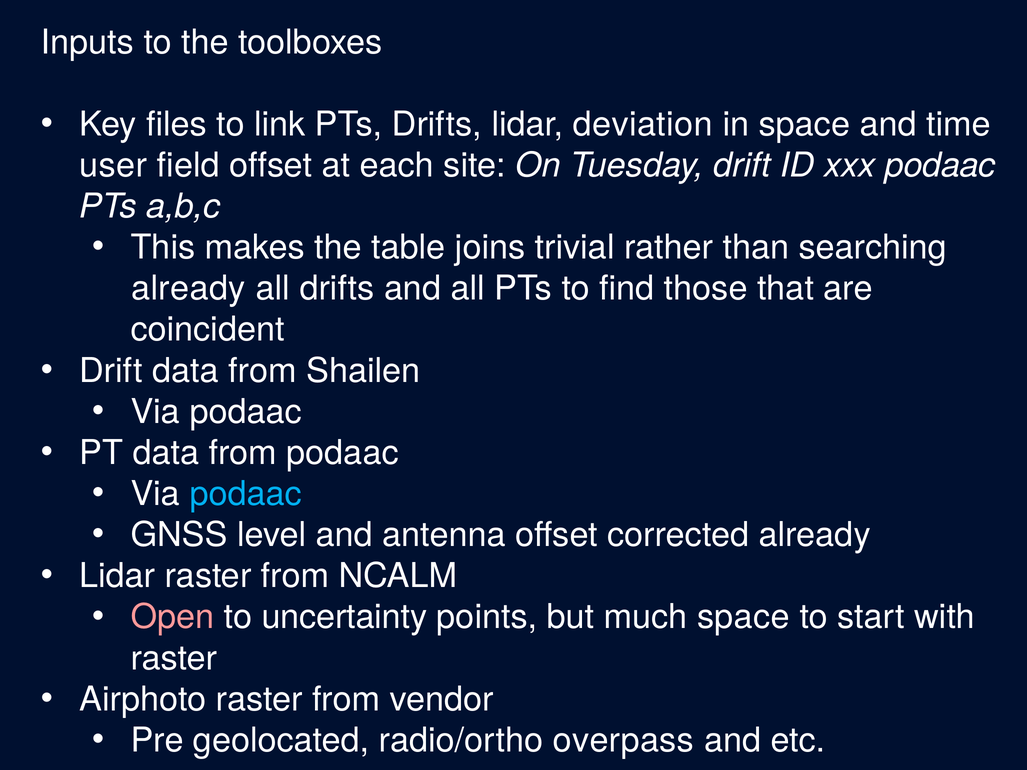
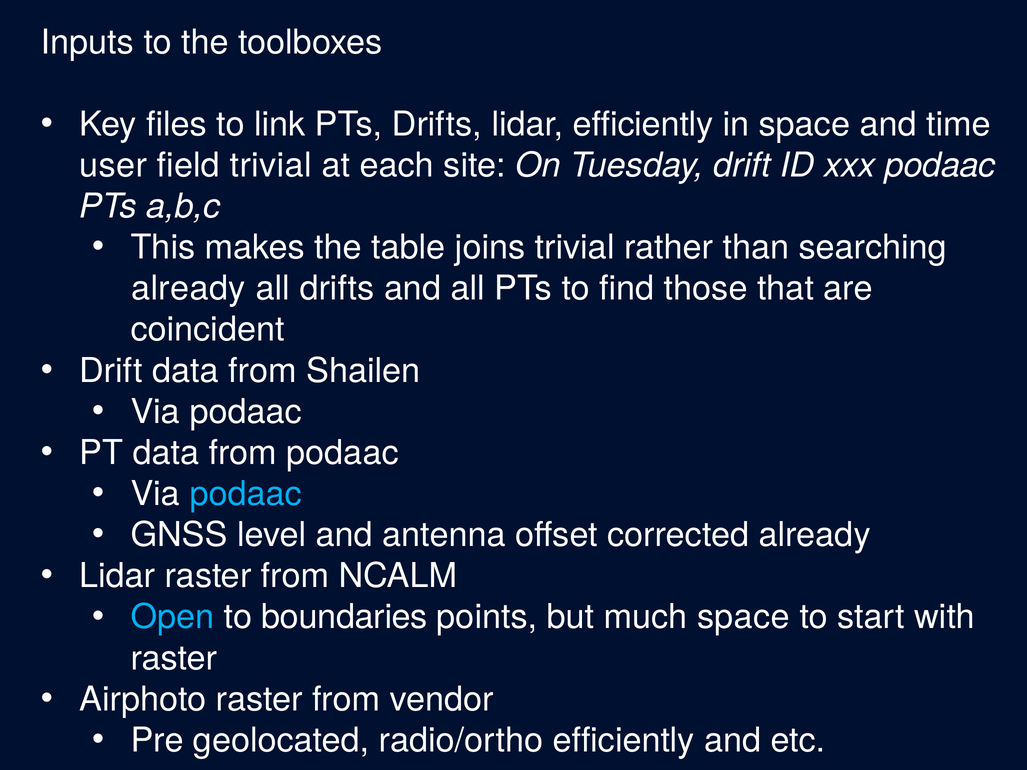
lidar deviation: deviation -> efficiently
field offset: offset -> trivial
Open colour: pink -> light blue
uncertainty: uncertainty -> boundaries
radio/ortho overpass: overpass -> efficiently
